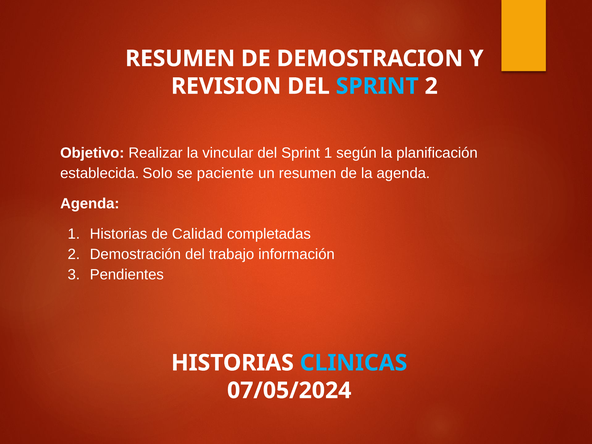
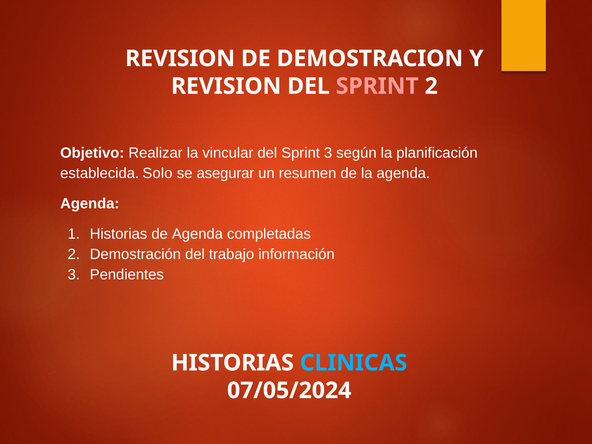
RESUMEN at (180, 59): RESUMEN -> REVISION
SPRINT at (377, 86) colour: light blue -> pink
Sprint 1: 1 -> 3
paciente: paciente -> asegurar
de Calidad: Calidad -> Agenda
